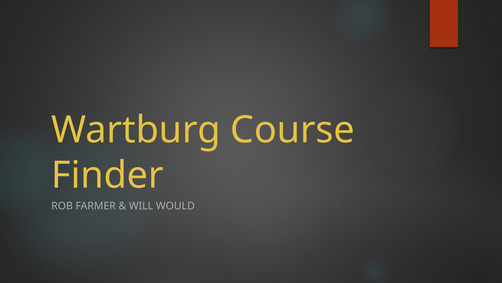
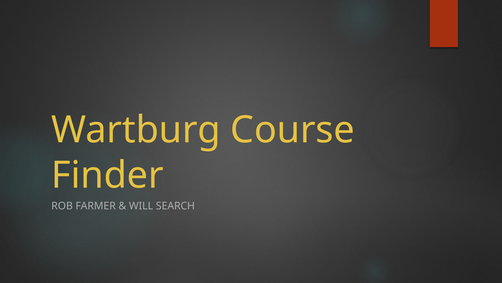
WOULD: WOULD -> SEARCH
